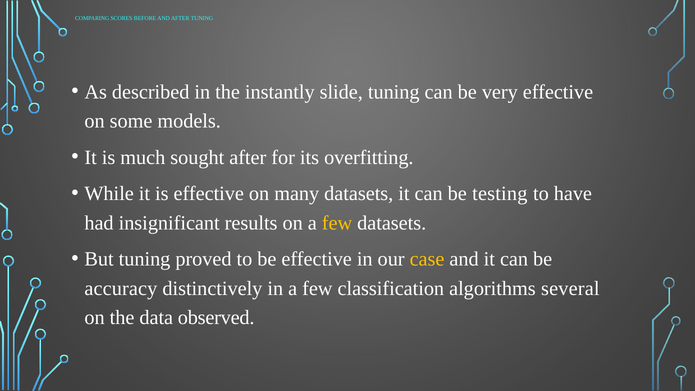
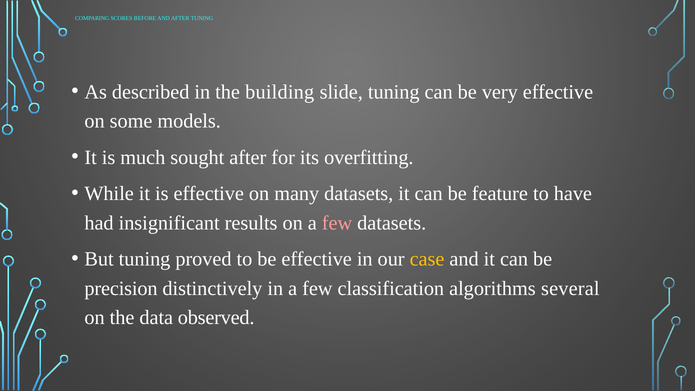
instantly: instantly -> building
testing: testing -> feature
few at (337, 223) colour: yellow -> pink
accuracy: accuracy -> precision
